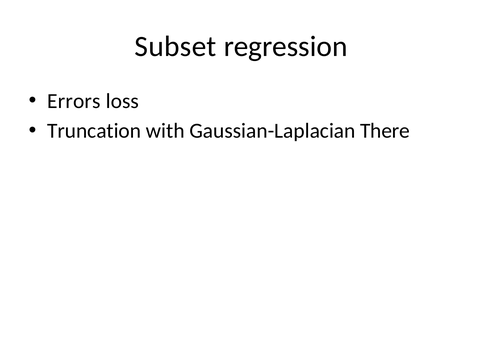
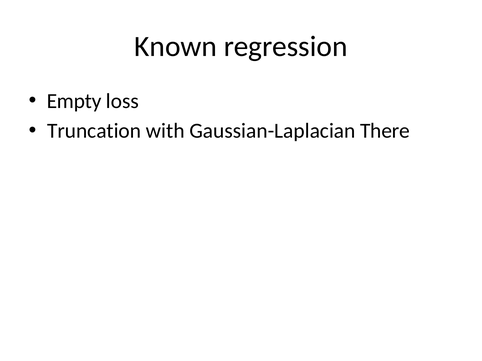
Subset: Subset -> Known
Errors: Errors -> Empty
